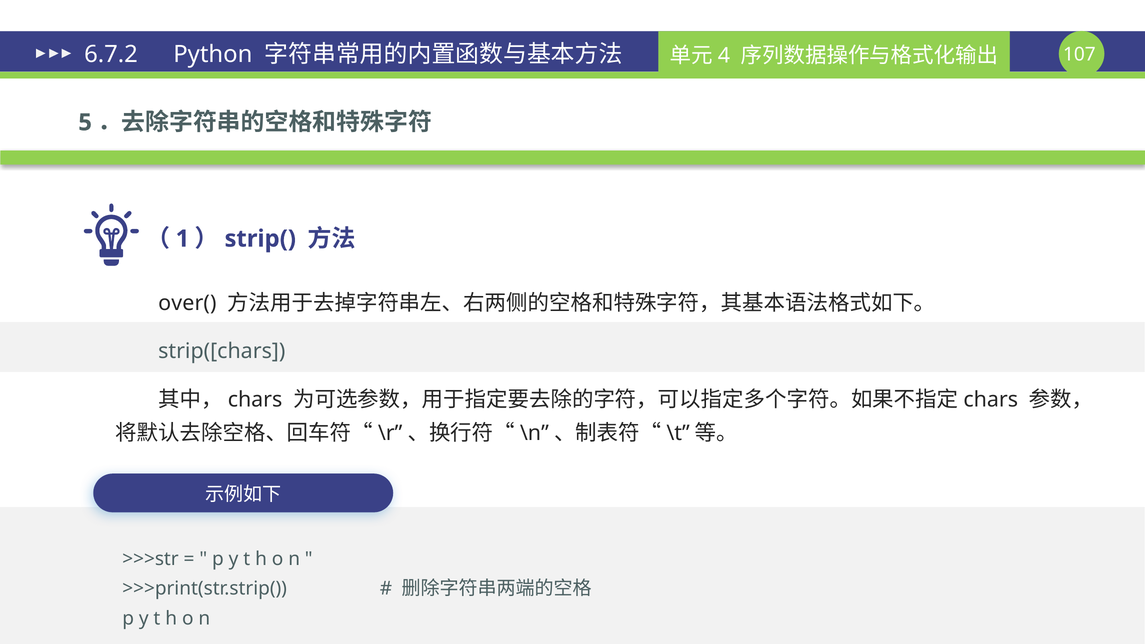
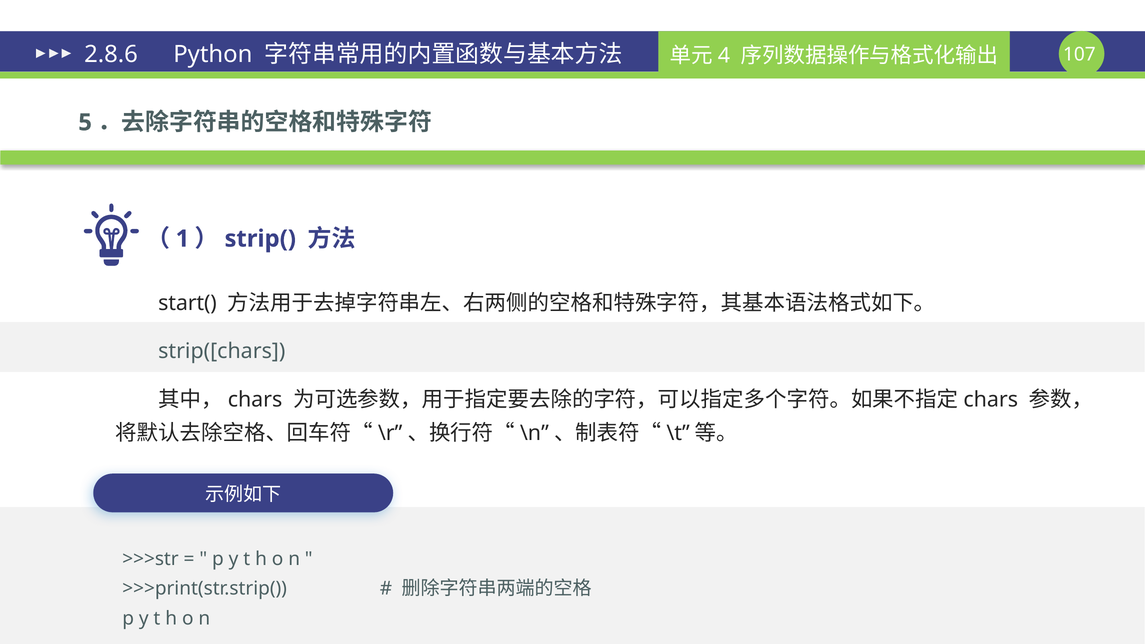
6.7.2: 6.7.2 -> 2.8.6
over(: over( -> start(
